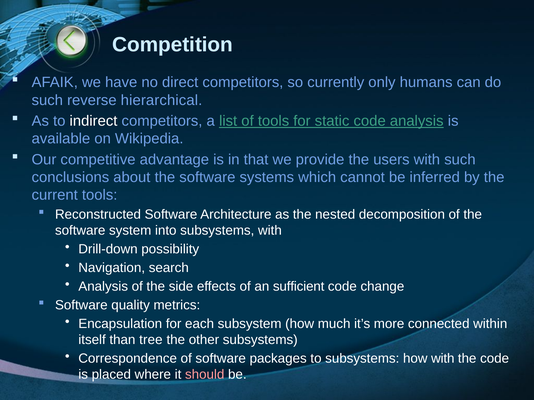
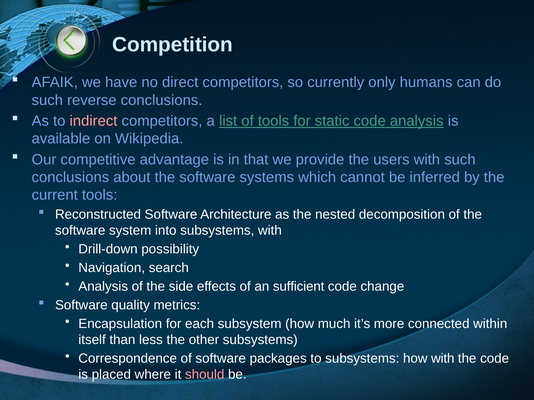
reverse hierarchical: hierarchical -> conclusions
indirect colour: white -> pink
tree: tree -> less
